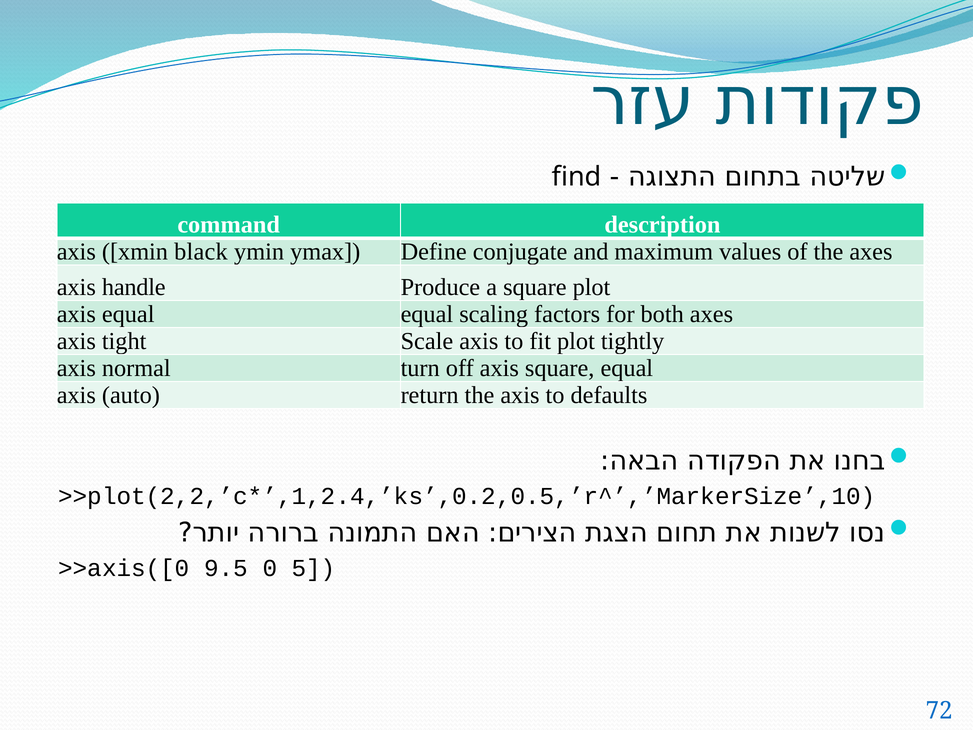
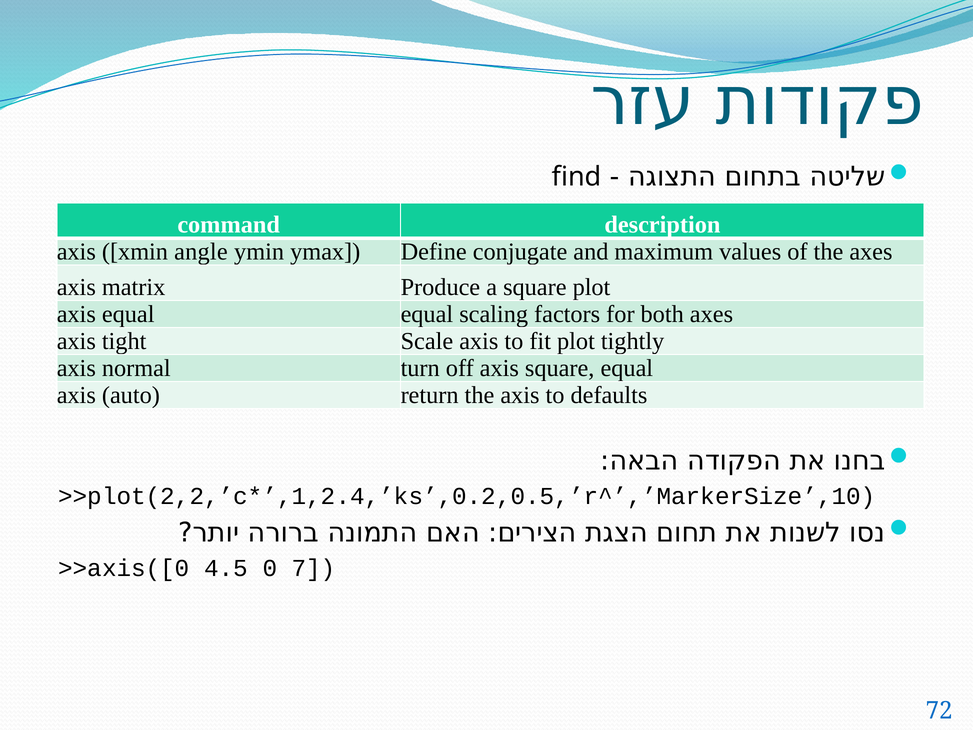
black: black -> angle
handle: handle -> matrix
9.5: 9.5 -> 4.5
5: 5 -> 7
